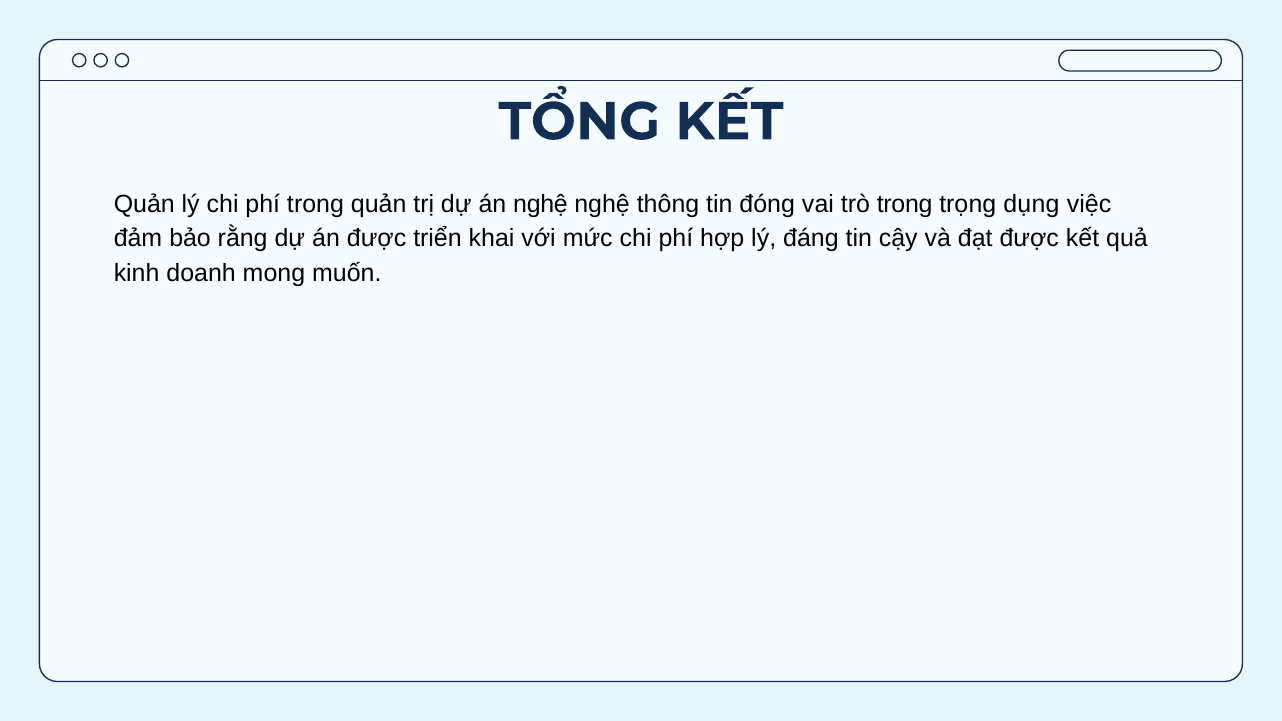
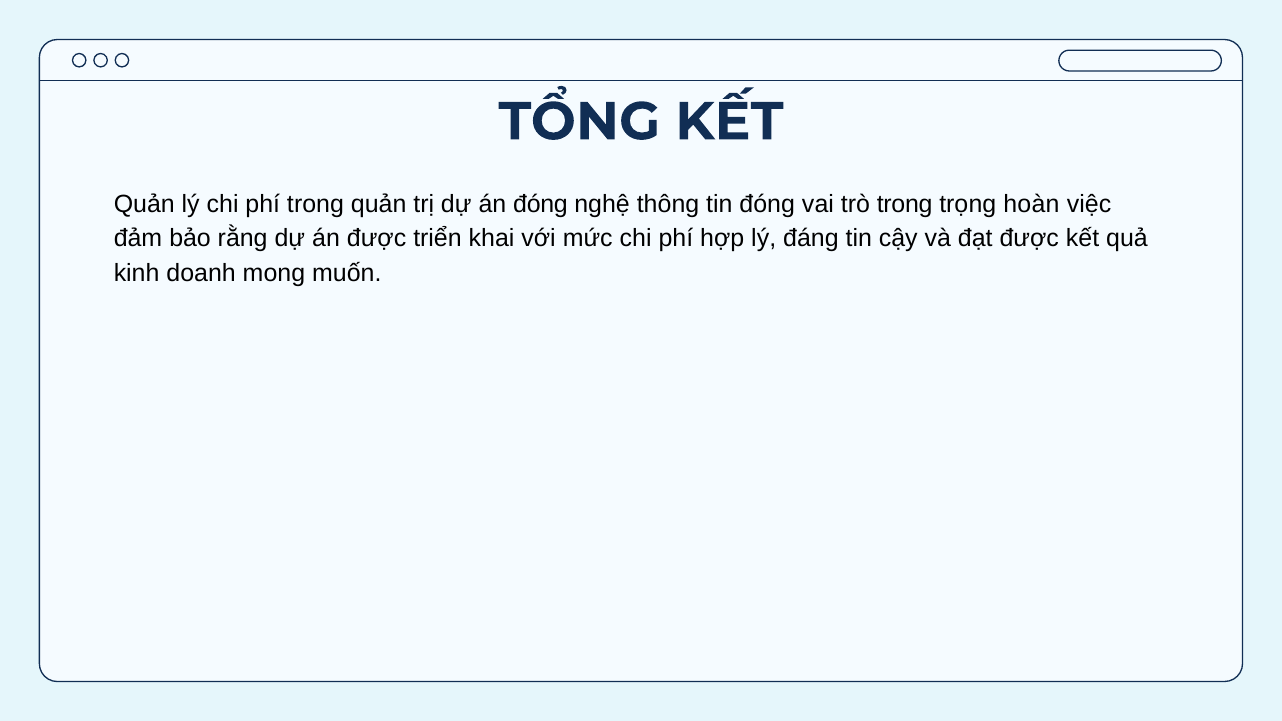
án nghệ: nghệ -> đóng
dụng: dụng -> hoàn
